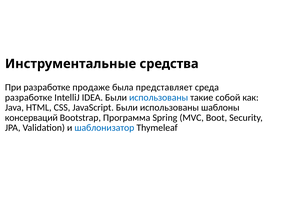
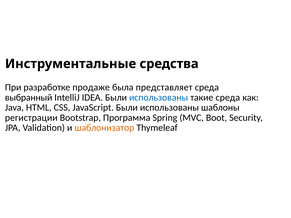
разработке at (29, 98): разработке -> выбранный
такие собой: собой -> среда
консерваций: консерваций -> регистрации
шаблонизатор colour: blue -> orange
